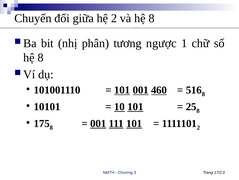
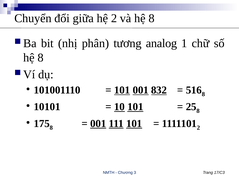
ngược: ngược -> analog
460: 460 -> 832
